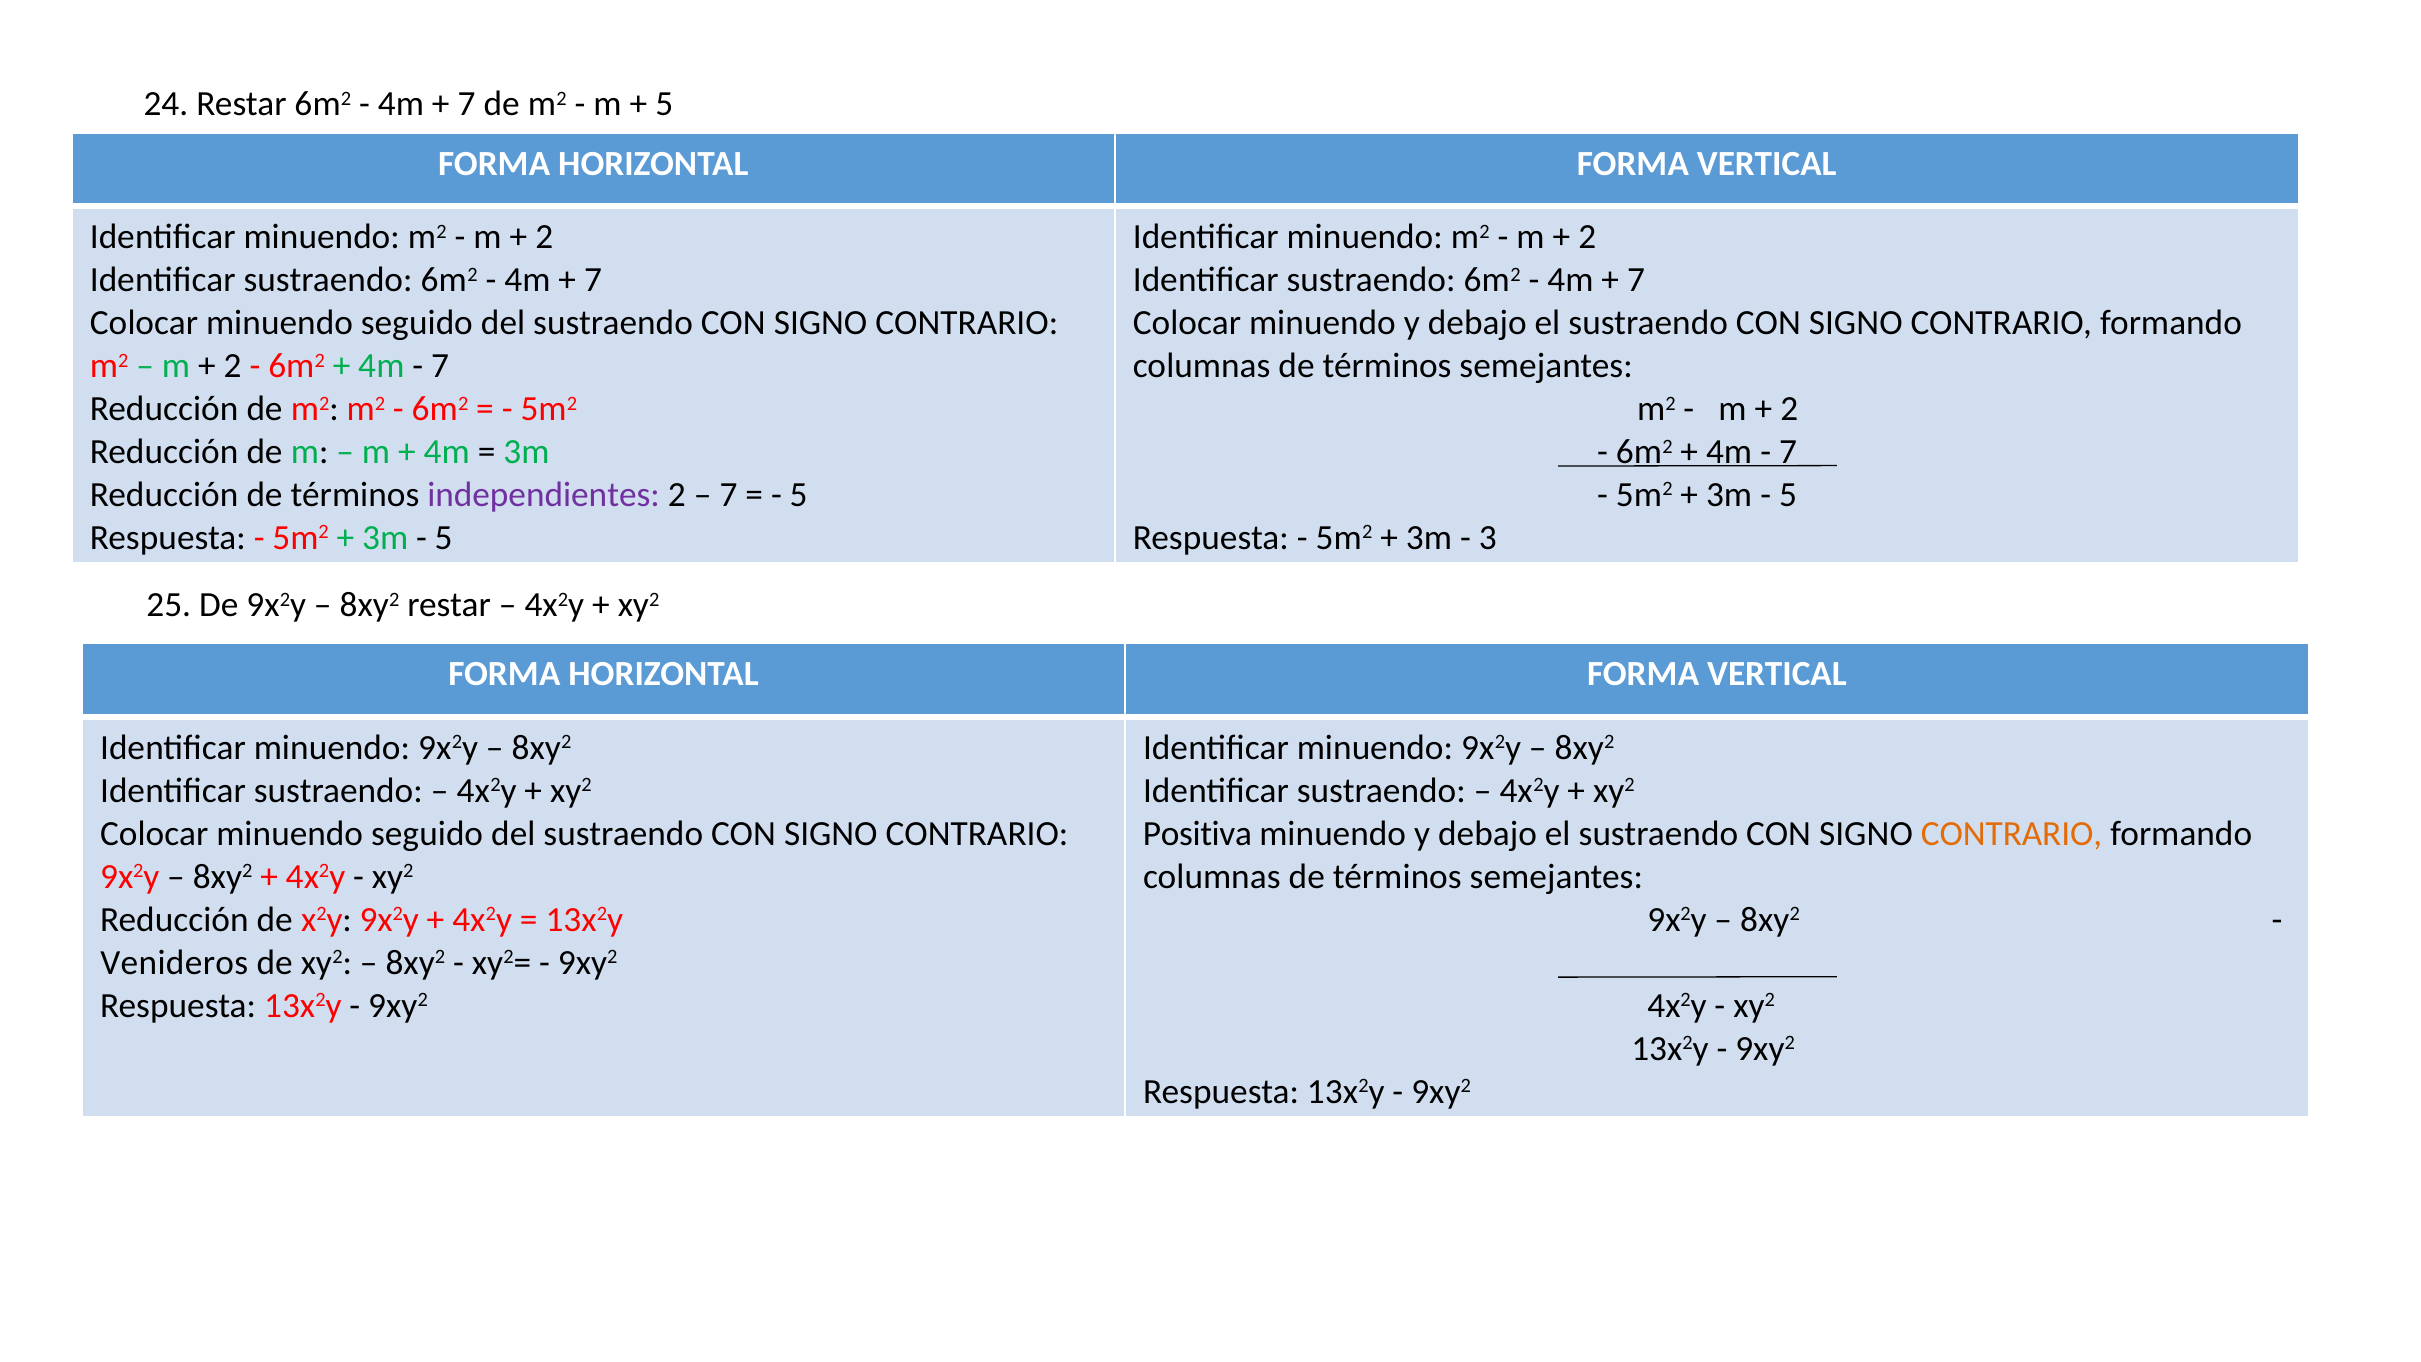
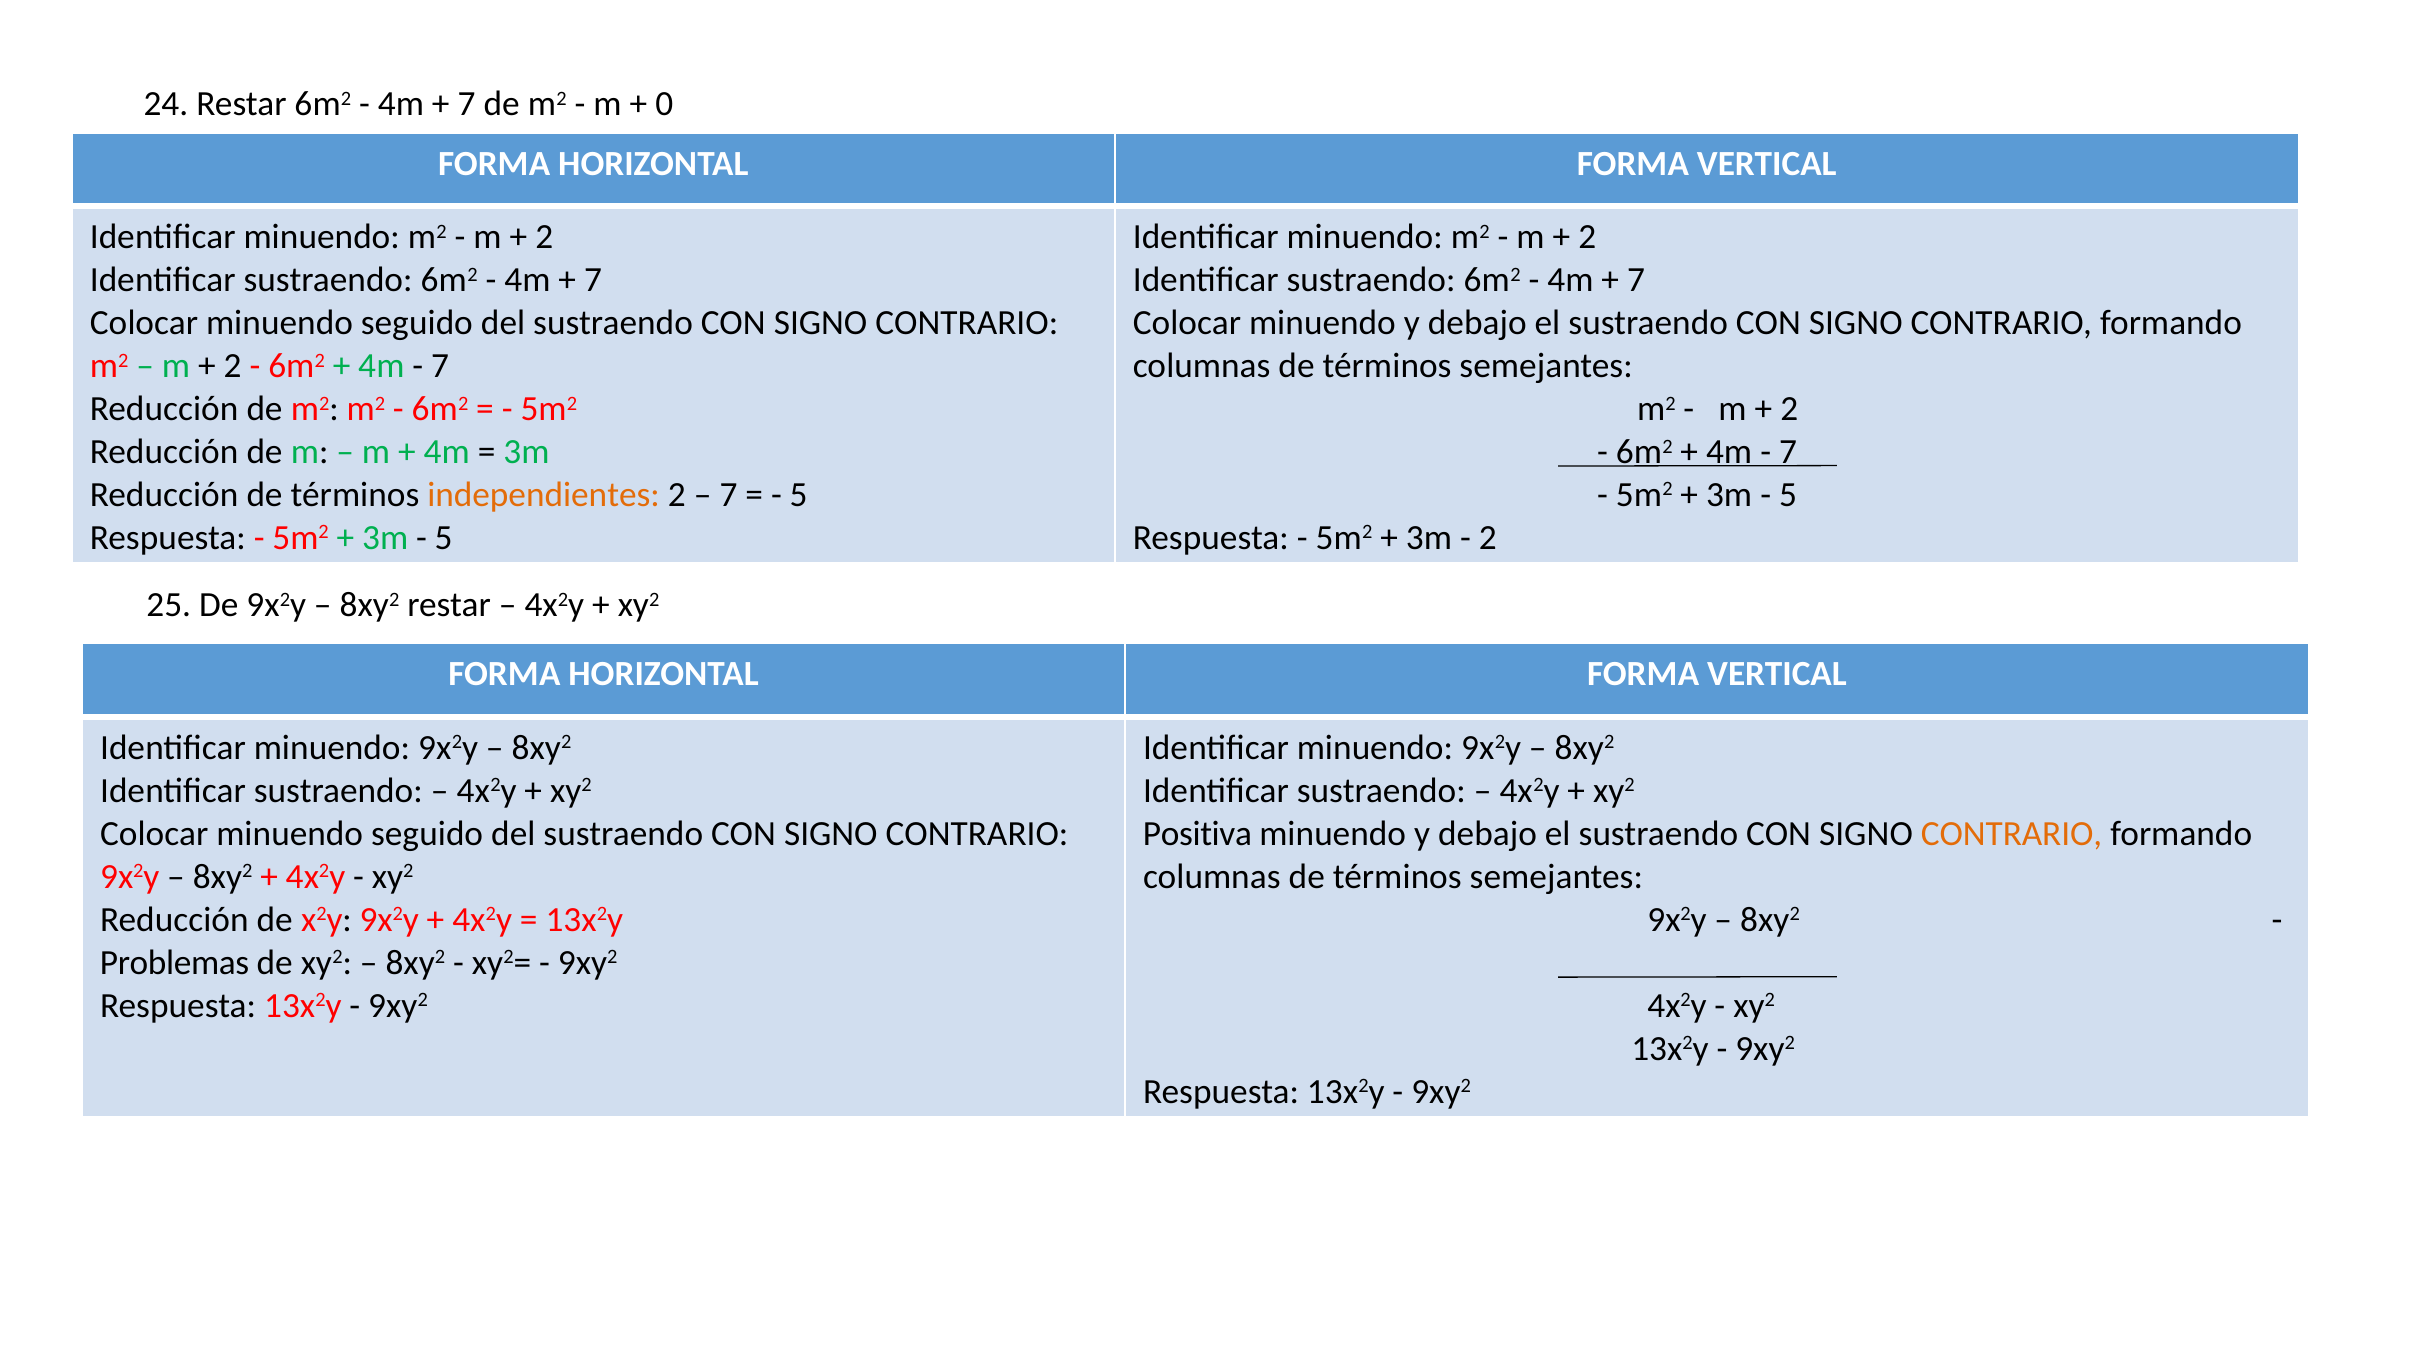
5 at (664, 104): 5 -> 0
independientes colour: purple -> orange
3 at (1488, 538): 3 -> 2
Venideros: Venideros -> Problemas
